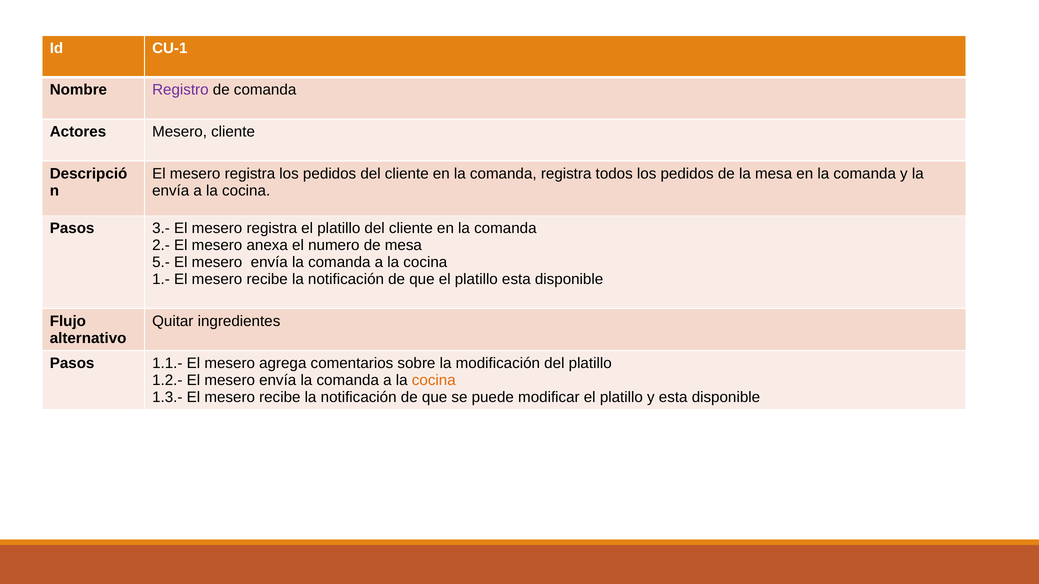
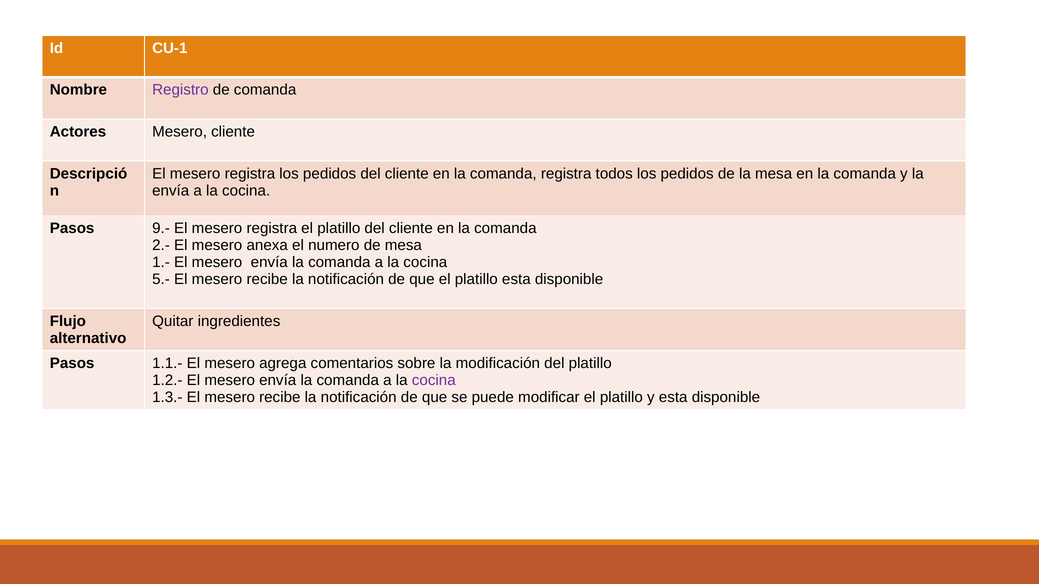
3.-: 3.- -> 9.-
5.-: 5.- -> 1.-
1.-: 1.- -> 5.-
cocina at (434, 380) colour: orange -> purple
